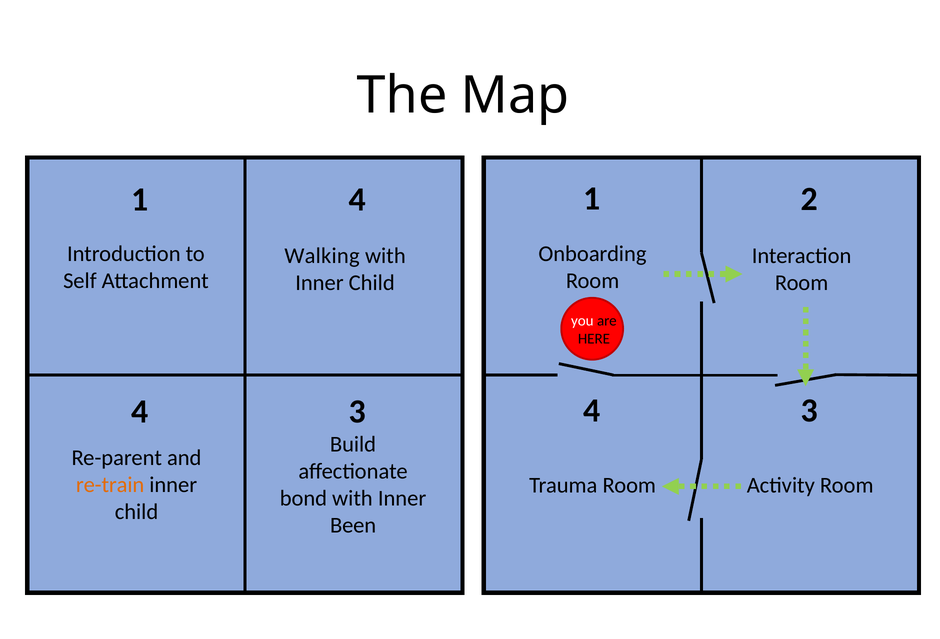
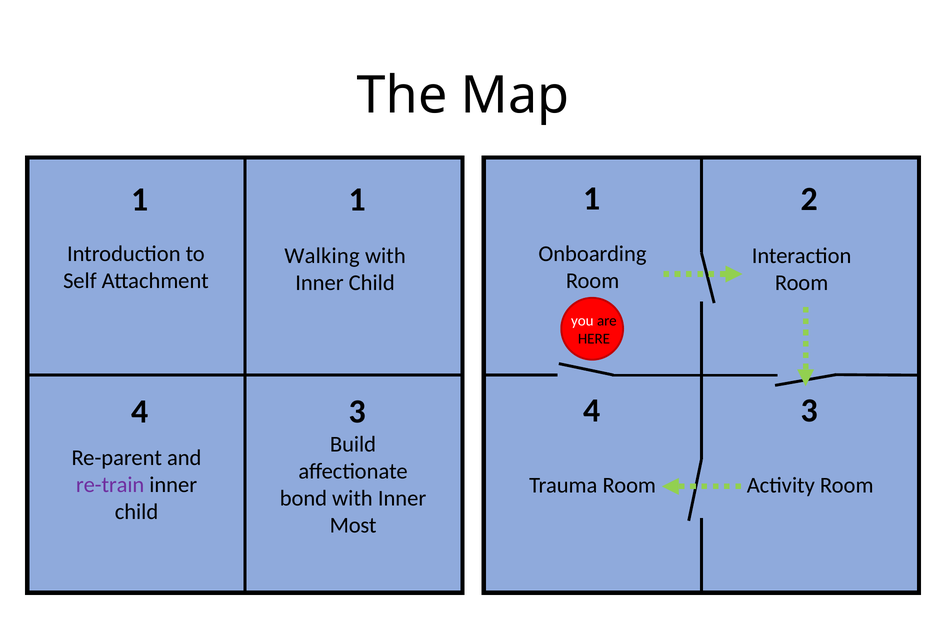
1 4: 4 -> 1
re-train colour: orange -> purple
Been: Been -> Most
